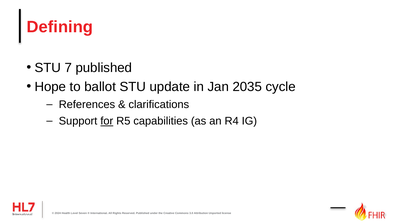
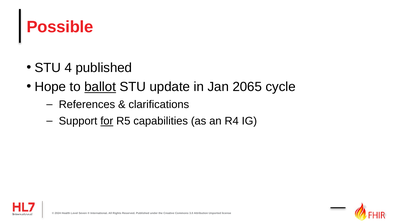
Defining: Defining -> Possible
7: 7 -> 4
ballot underline: none -> present
2035: 2035 -> 2065
